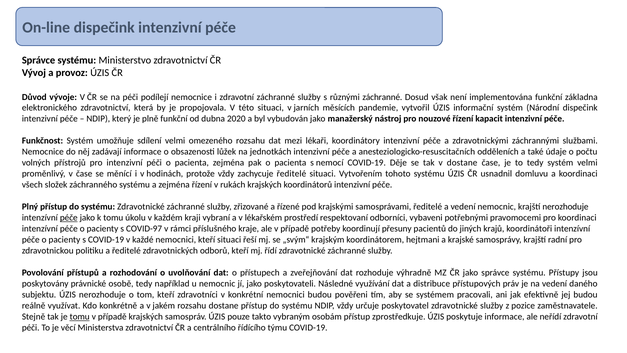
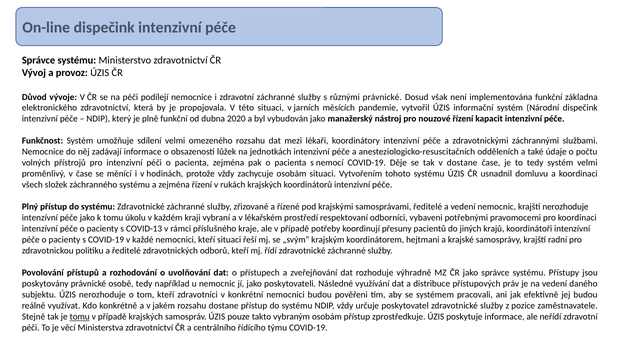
různými záchranné: záchranné -> právnické
zachycuje ředitelé: ředitelé -> osobám
péče at (69, 218) underline: present -> none
COVID-97: COVID-97 -> COVID-13
